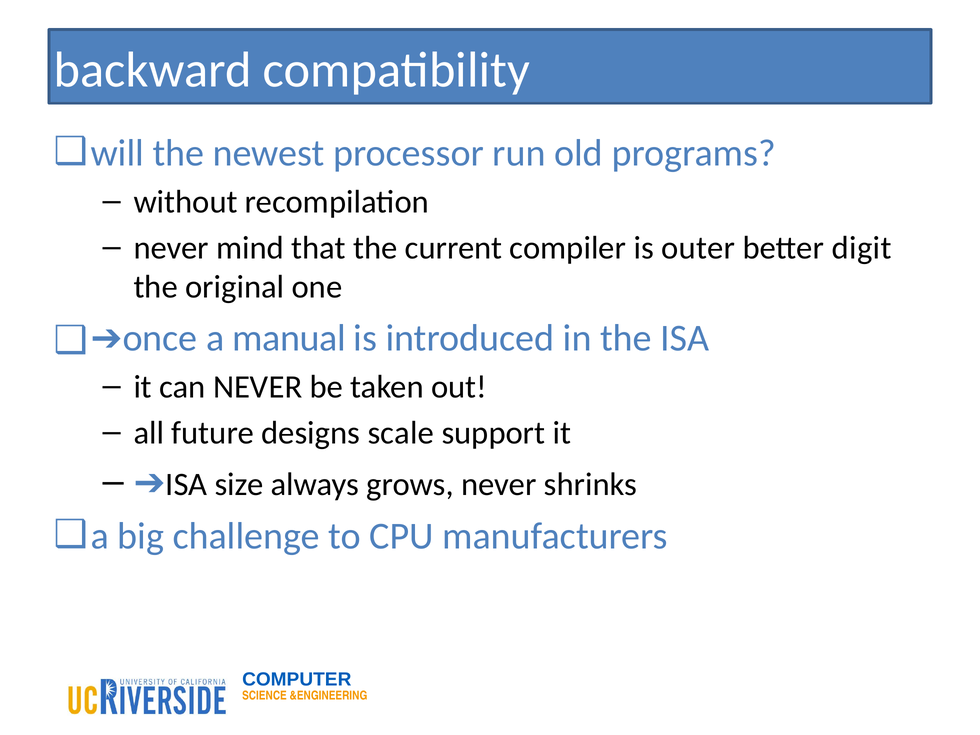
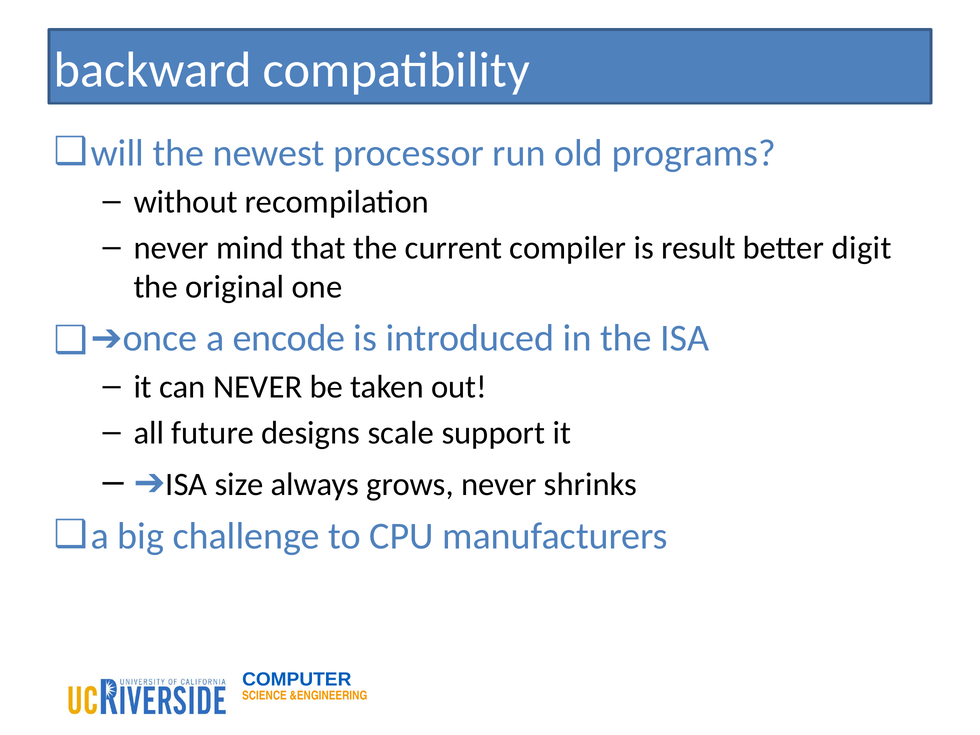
outer: outer -> result
manual: manual -> encode
